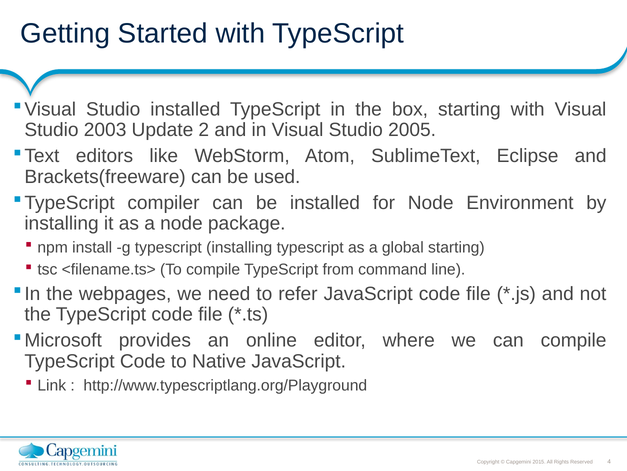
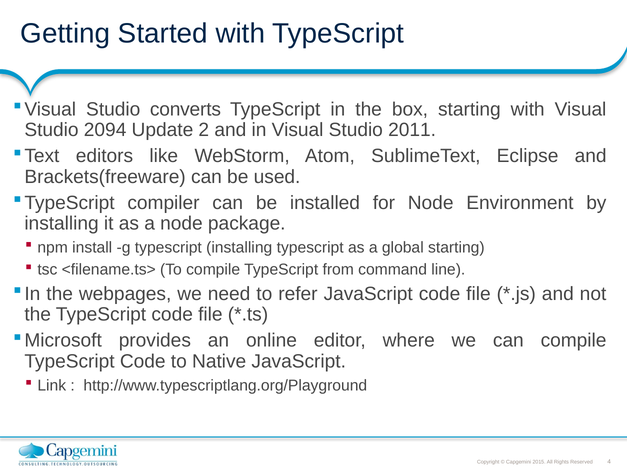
Studio installed: installed -> converts
2003: 2003 -> 2094
2005: 2005 -> 2011
